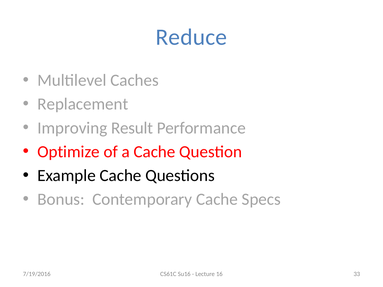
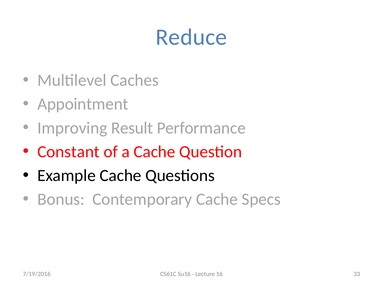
Replacement: Replacement -> Appointment
Optimize: Optimize -> Constant
